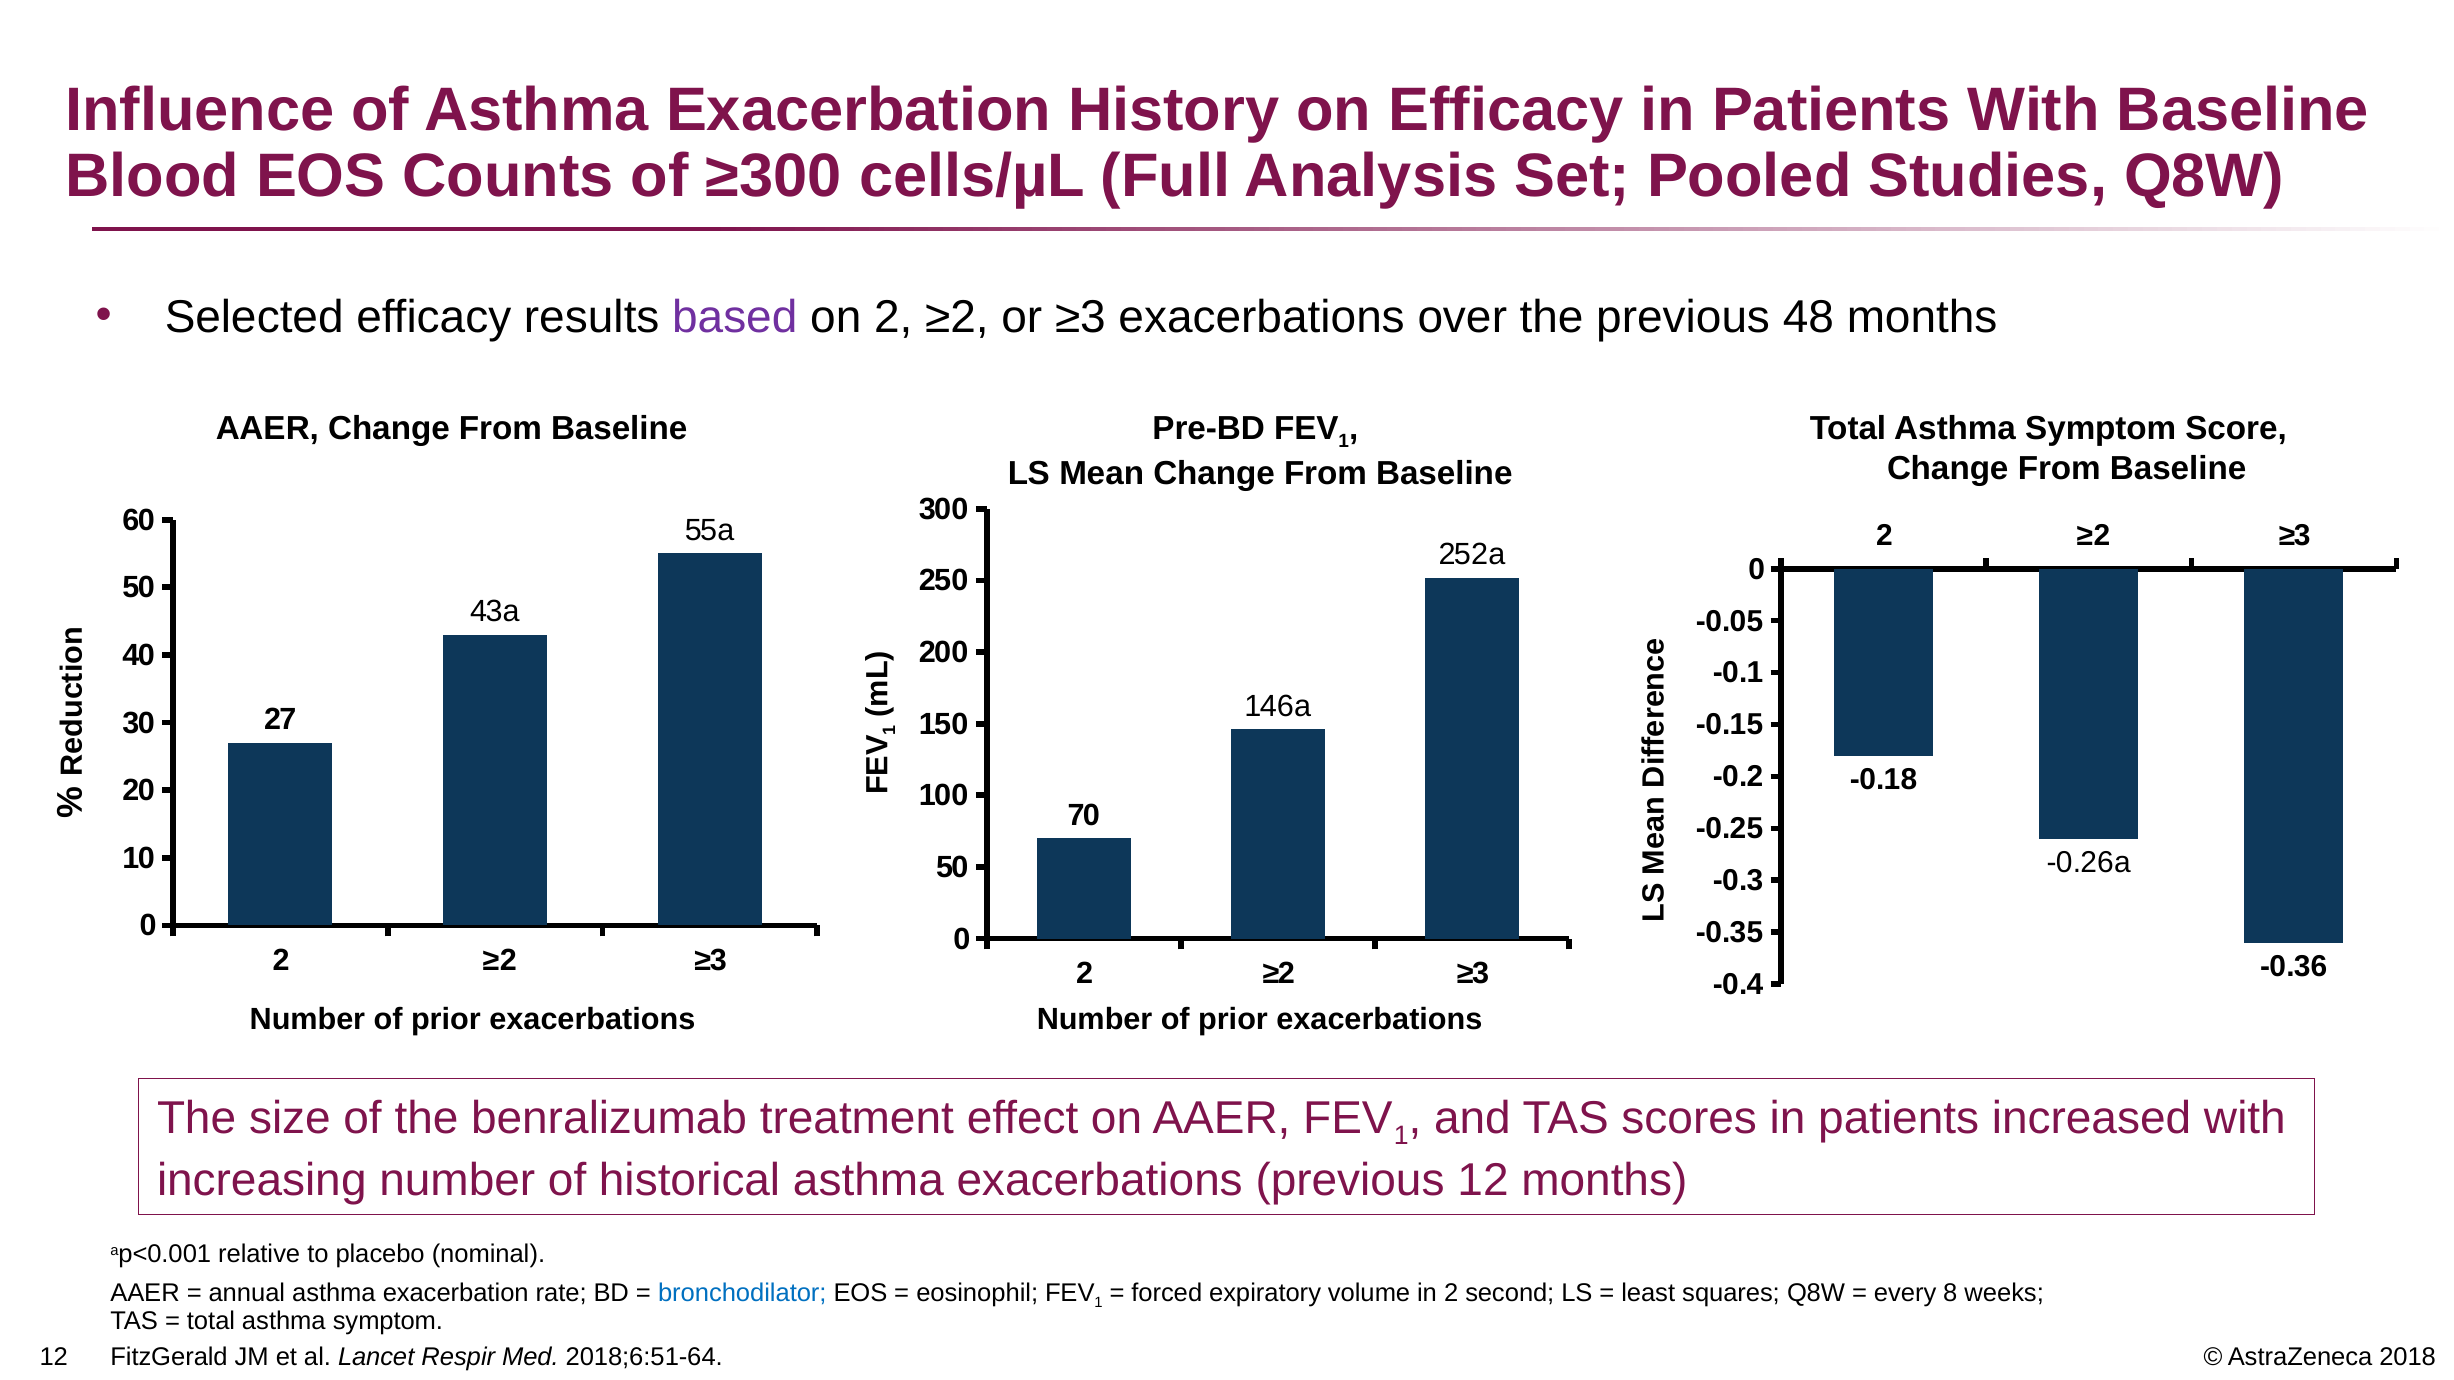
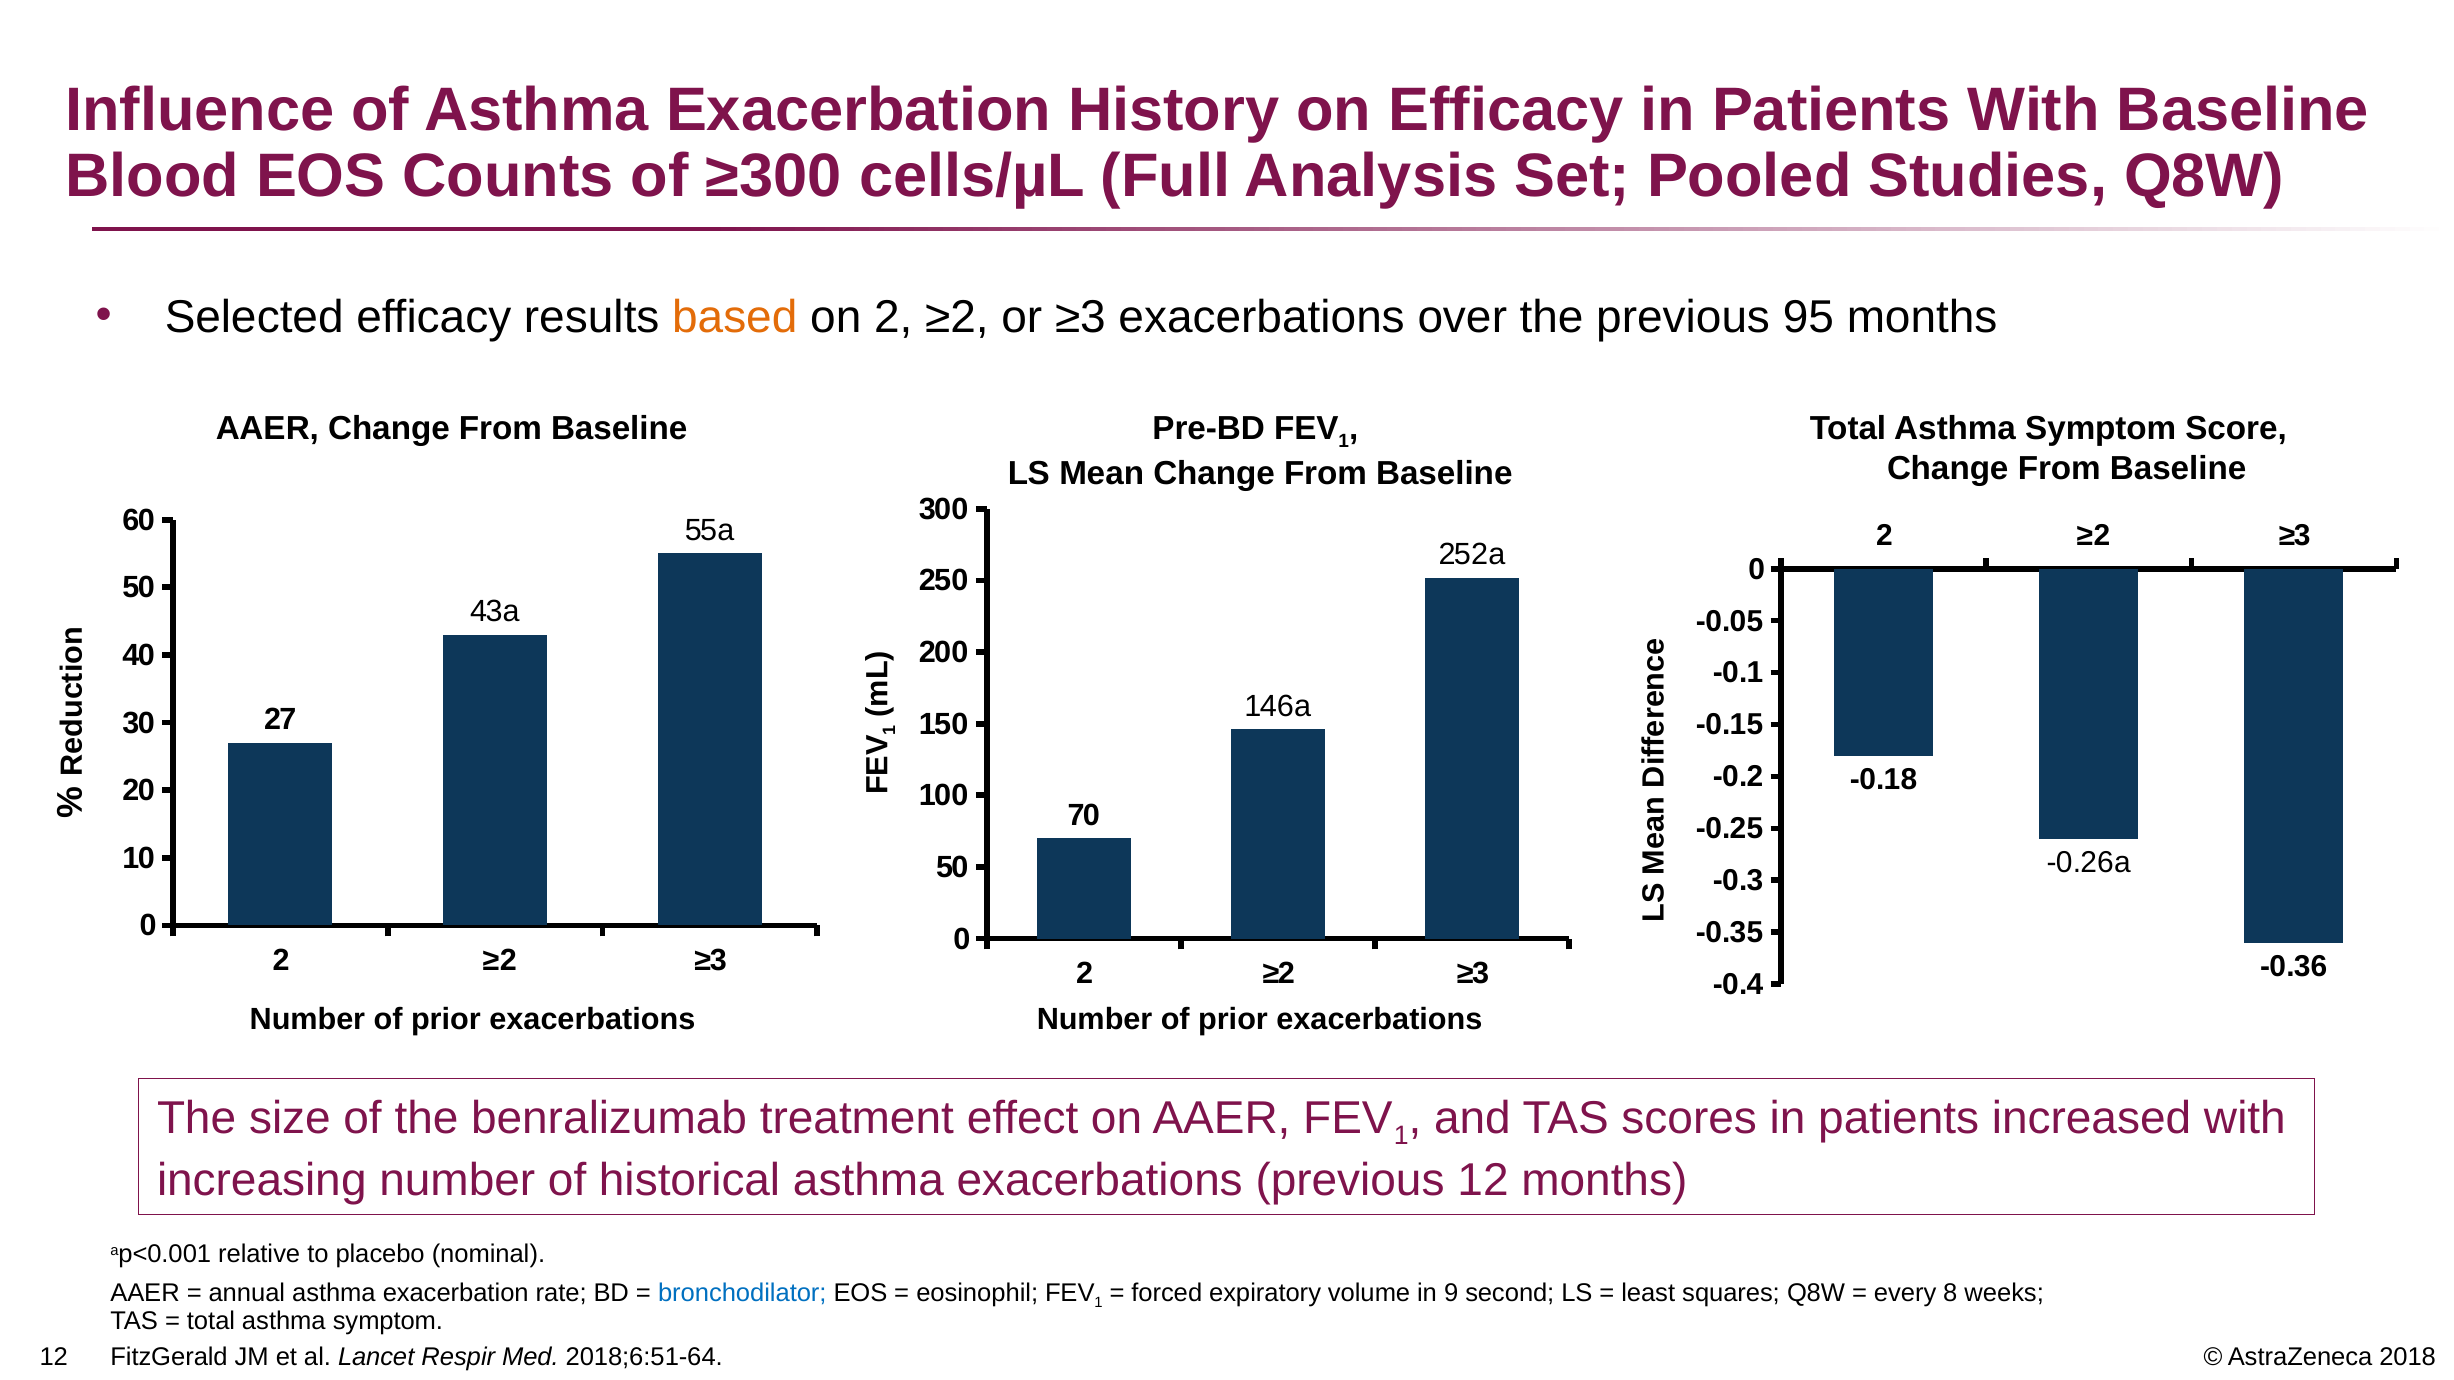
based colour: purple -> orange
48: 48 -> 95
in 2: 2 -> 9
